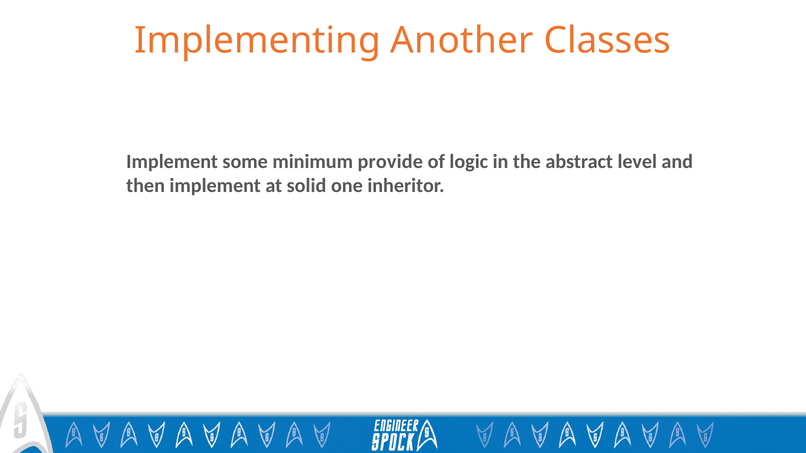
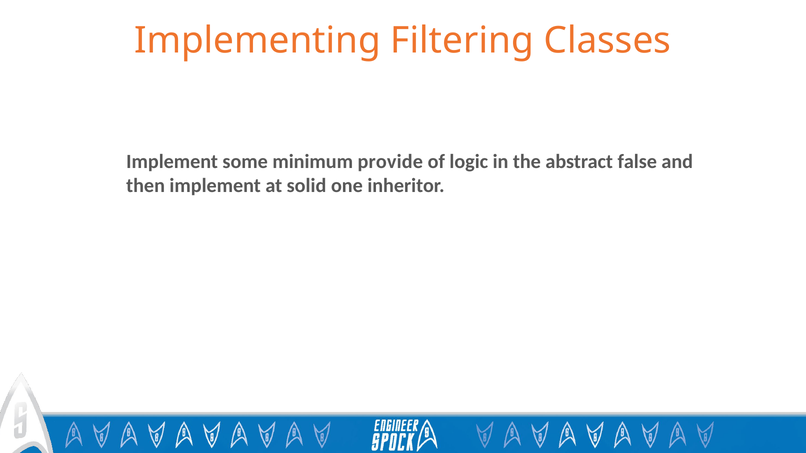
Another: Another -> Filtering
level: level -> false
